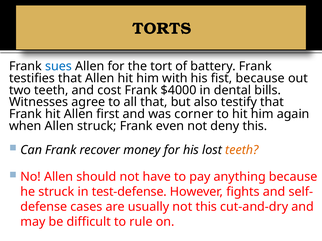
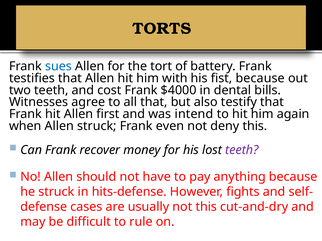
corner: corner -> intend
teeth at (242, 150) colour: orange -> purple
test-defense: test-defense -> hits-defense
